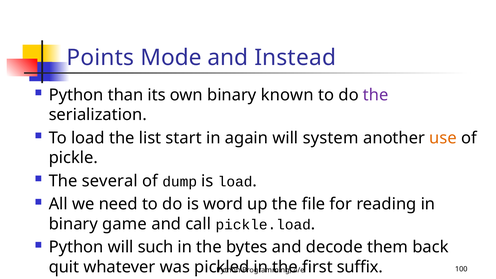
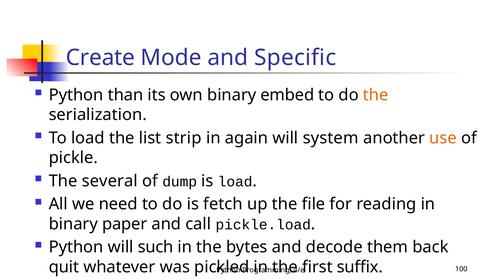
Points: Points -> Create
Instead: Instead -> Specific
known: known -> embed
the at (376, 95) colour: purple -> orange
start: start -> strip
word: word -> fetch
game: game -> paper
